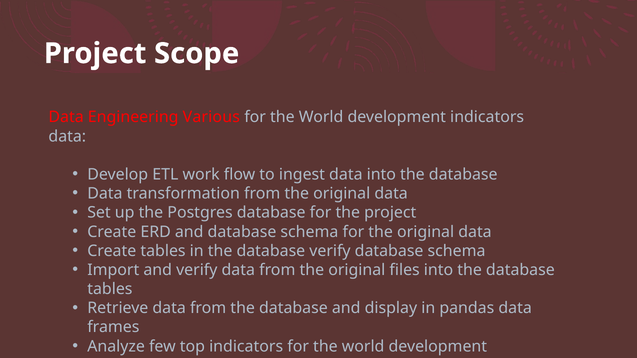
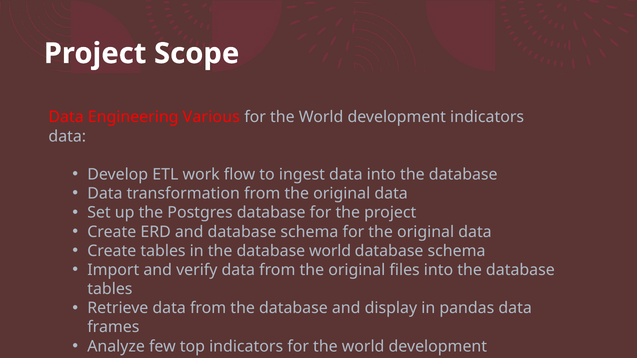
database verify: verify -> world
